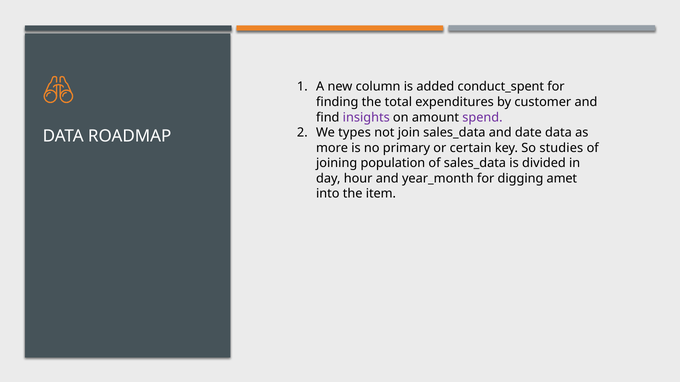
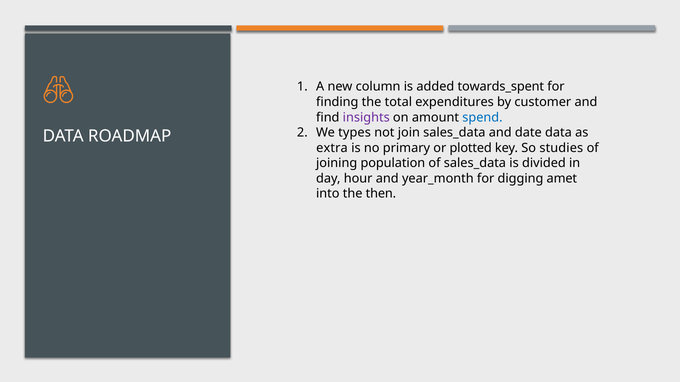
conduct_spent: conduct_spent -> towards_spent
spend colour: purple -> blue
more: more -> extra
certain: certain -> plotted
item: item -> then
